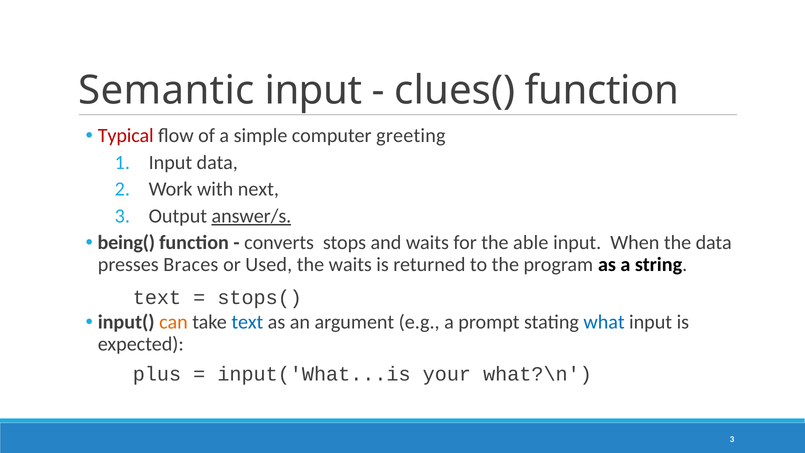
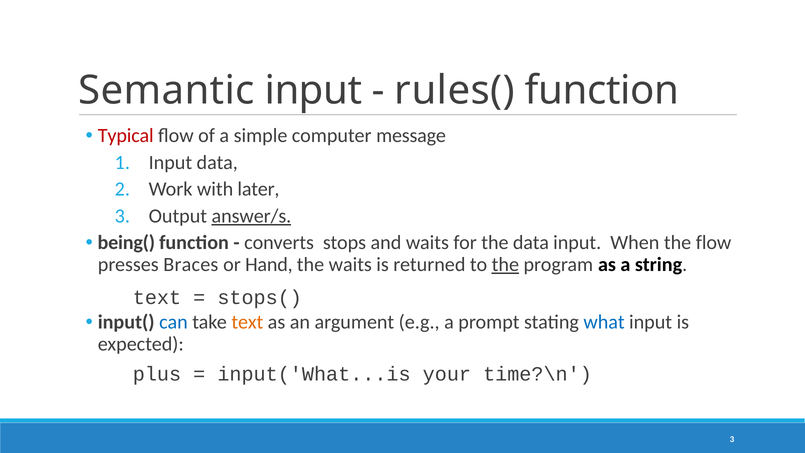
clues(: clues( -> rules(
greeting: greeting -> message
next: next -> later
the able: able -> data
the data: data -> flow
Used: Used -> Hand
the at (505, 264) underline: none -> present
can colour: orange -> blue
text at (247, 322) colour: blue -> orange
what?\n: what?\n -> time?\n
